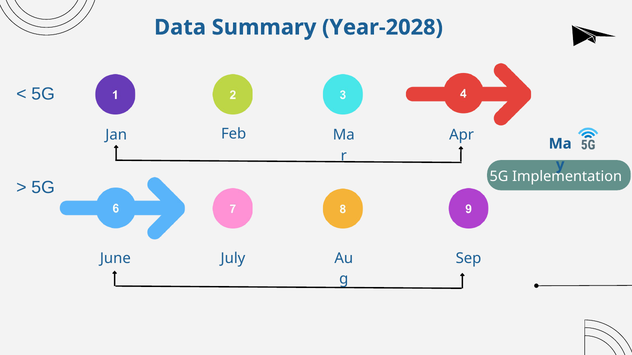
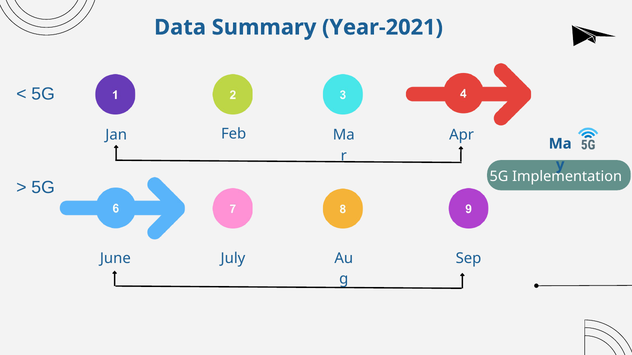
Year-2028: Year-2028 -> Year-2021
